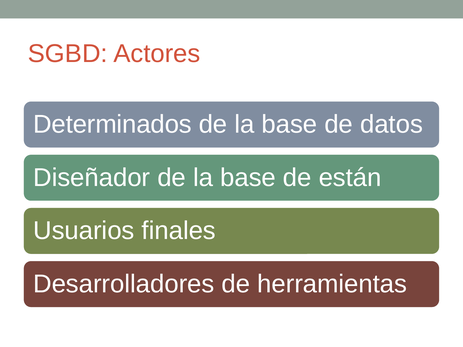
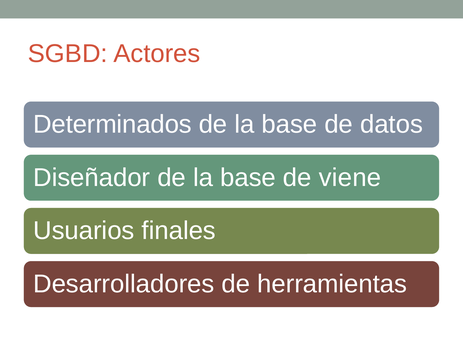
están: están -> viene
